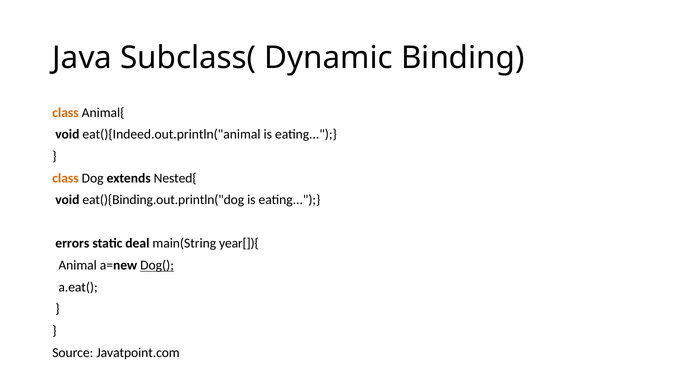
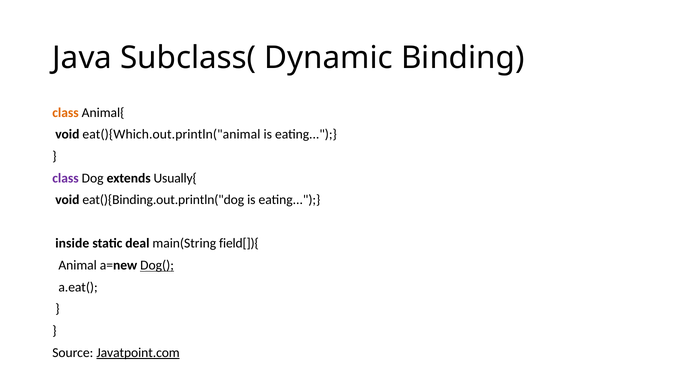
eat(){Indeed.out.println("animal: eat(){Indeed.out.println("animal -> eat(){Which.out.println("animal
class at (66, 178) colour: orange -> purple
Nested{: Nested{ -> Usually{
errors: errors -> inside
year[]){: year[]){ -> field[]){
Javatpoint.com underline: none -> present
